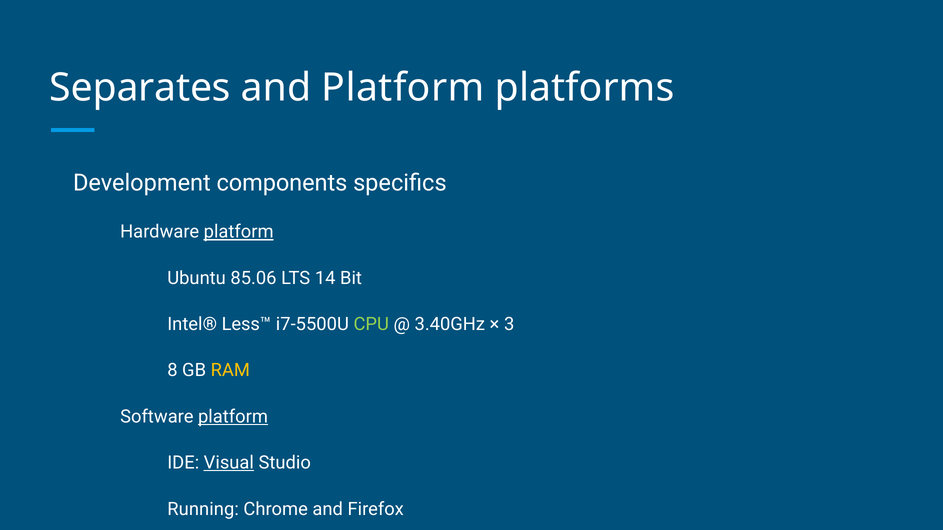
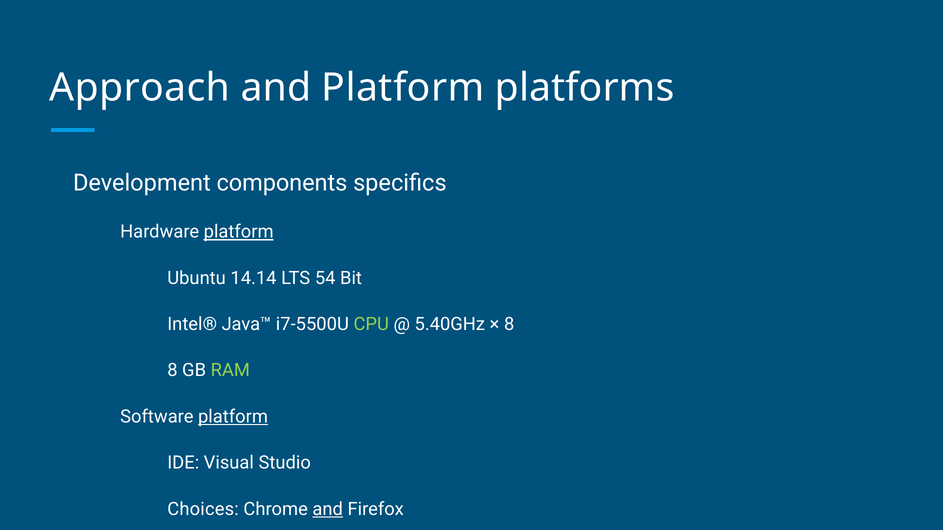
Separates: Separates -> Approach
85.06: 85.06 -> 14.14
14: 14 -> 54
Less™: Less™ -> Java™
3.40GHz: 3.40GHz -> 5.40GHz
3 at (509, 325): 3 -> 8
RAM colour: yellow -> light green
Visual underline: present -> none
Running: Running -> Choices
and at (328, 509) underline: none -> present
